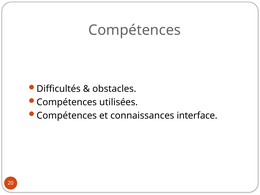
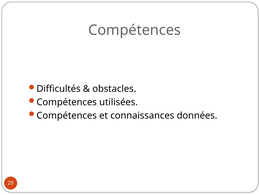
interface: interface -> données
